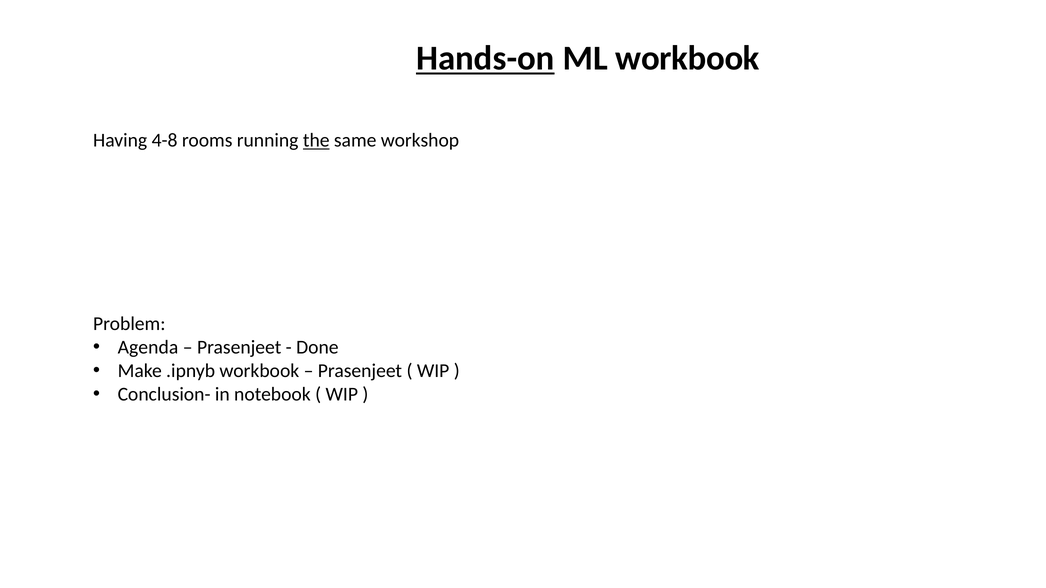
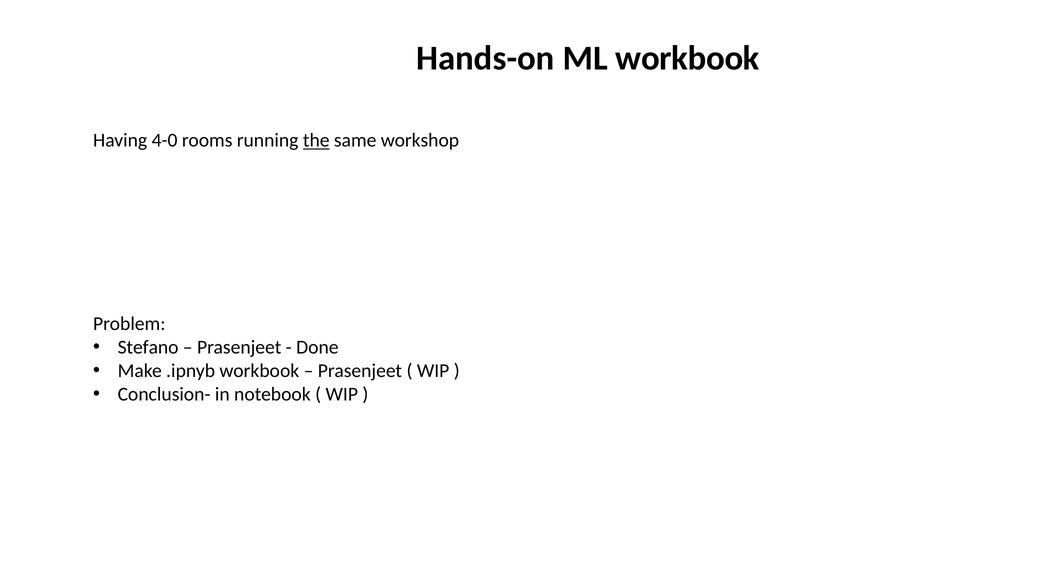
Hands-on underline: present -> none
4-8: 4-8 -> 4-0
Agenda: Agenda -> Stefano
